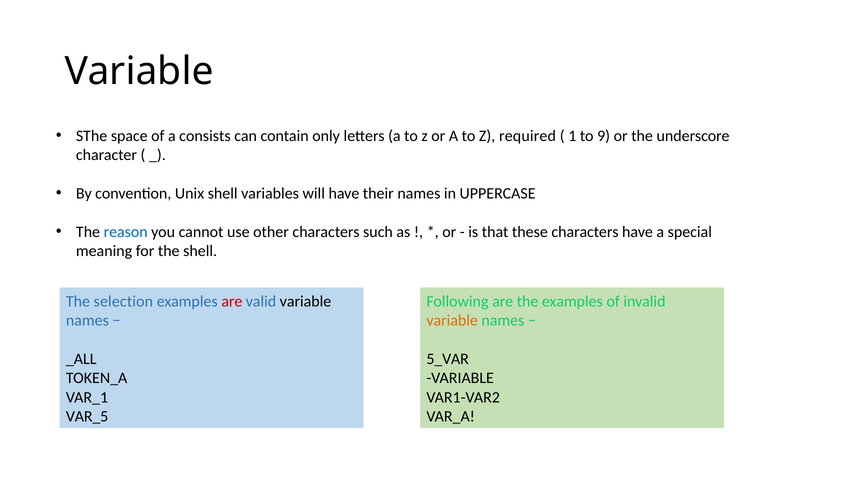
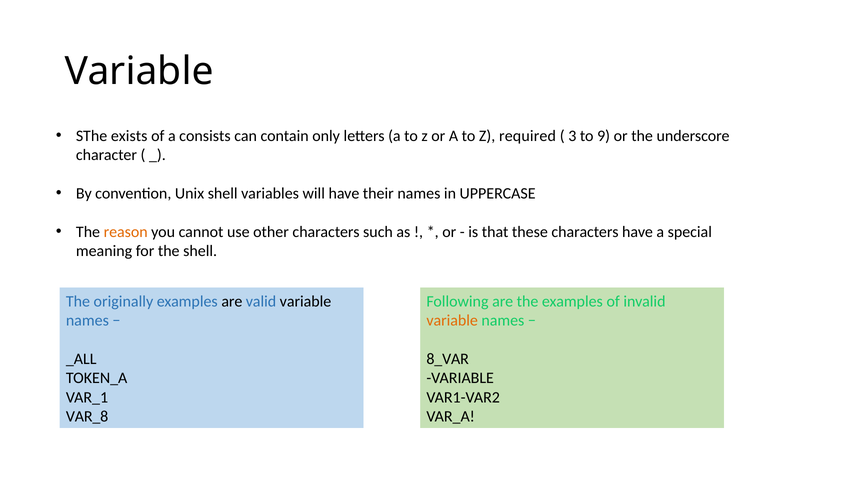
space: space -> exists
1: 1 -> 3
reason colour: blue -> orange
selection: selection -> originally
are at (232, 302) colour: red -> black
5_VAR: 5_VAR -> 8_VAR
VAR_5: VAR_5 -> VAR_8
